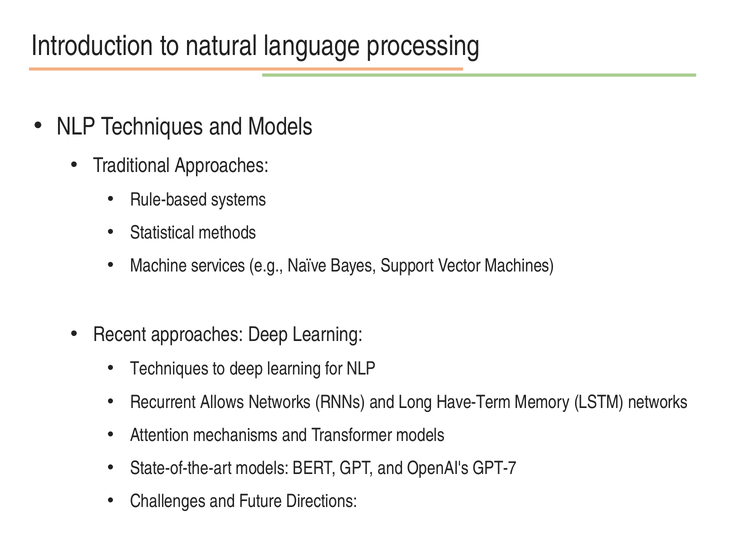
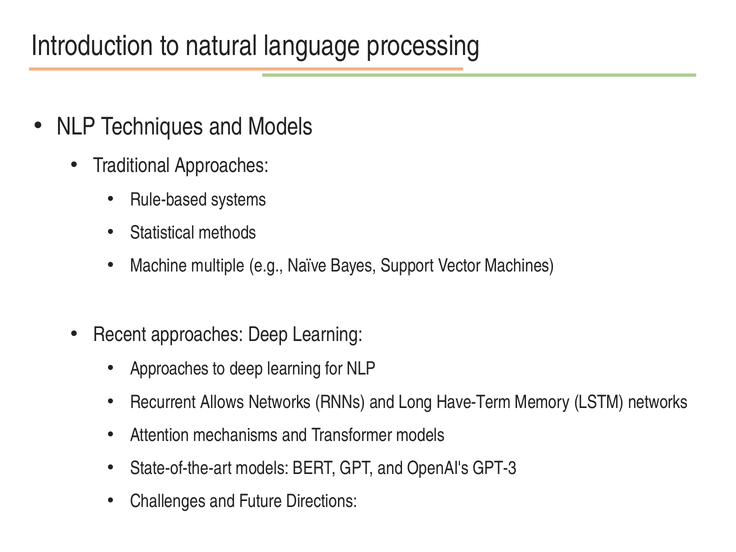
services: services -> multiple
Techniques at (169, 369): Techniques -> Approaches
GPT-7: GPT-7 -> GPT-3
